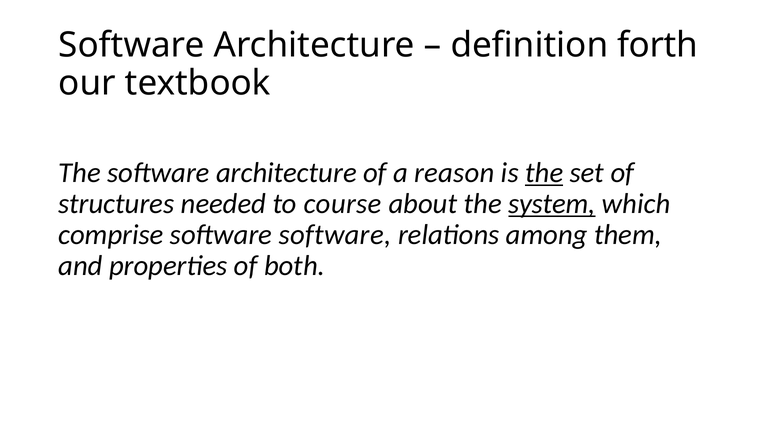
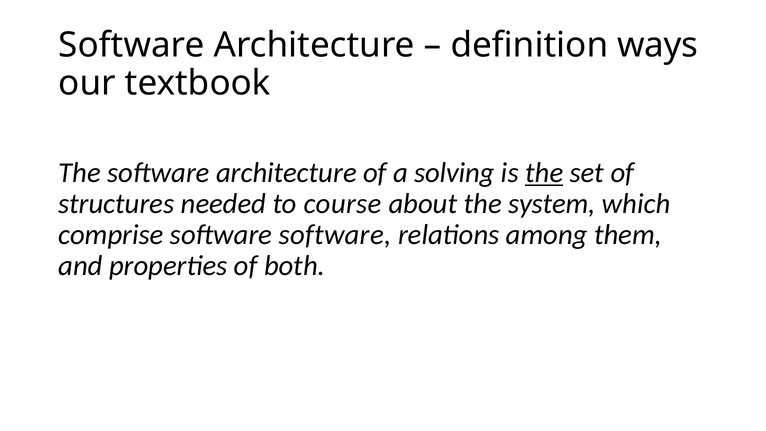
forth: forth -> ways
reason: reason -> solving
system underline: present -> none
